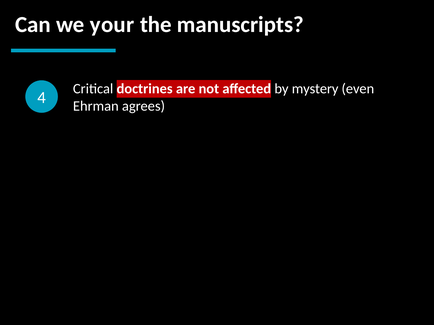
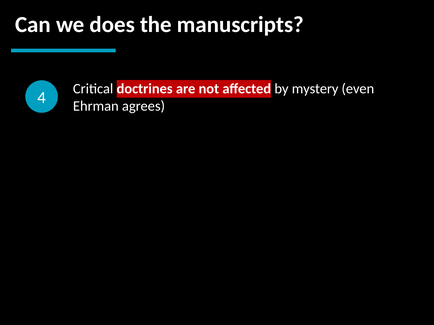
your: your -> does
